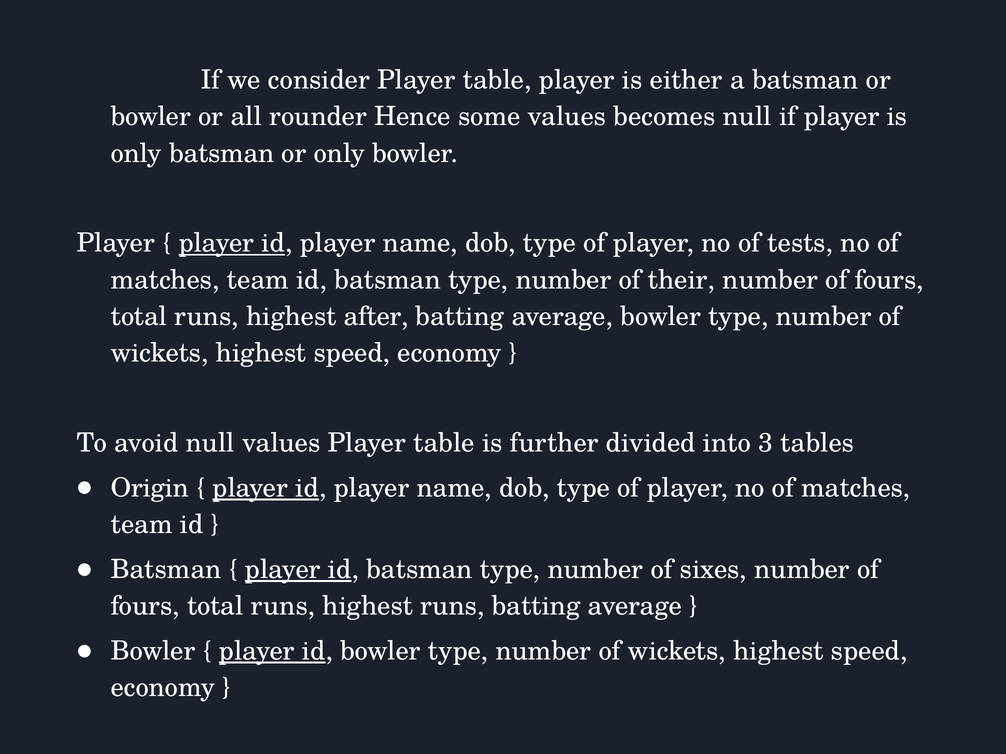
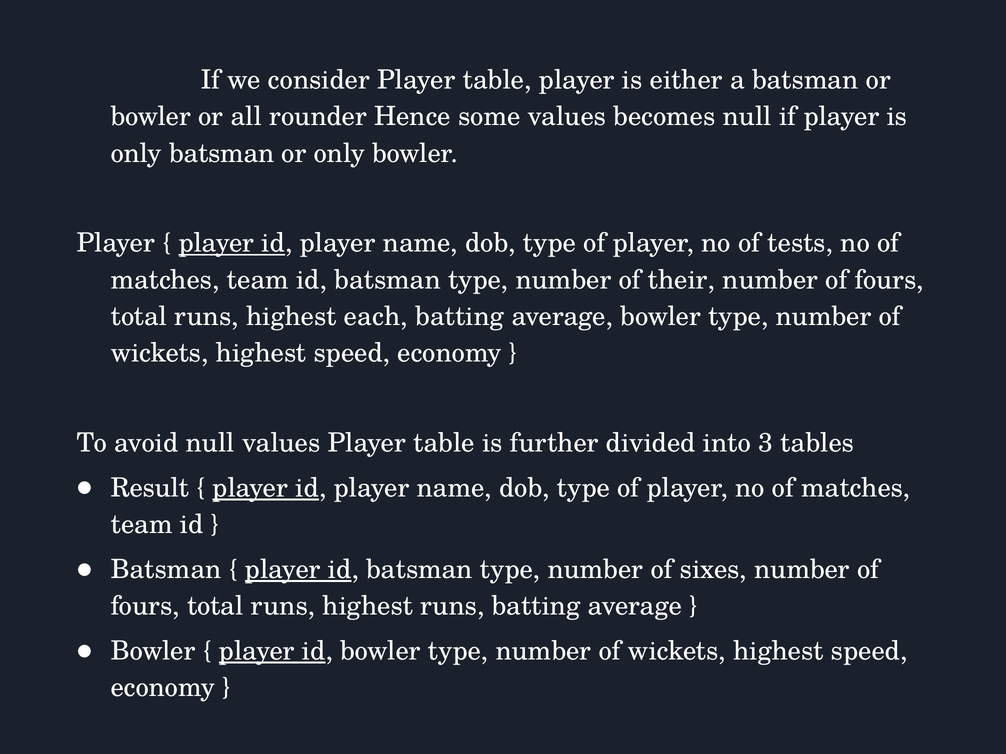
after: after -> each
Origin: Origin -> Result
